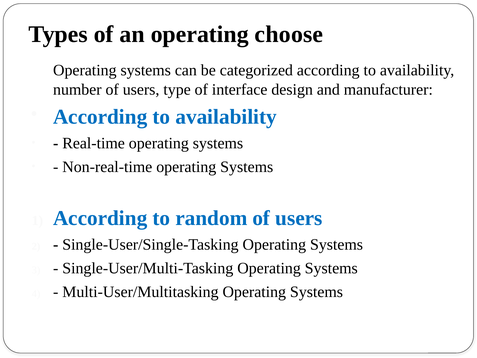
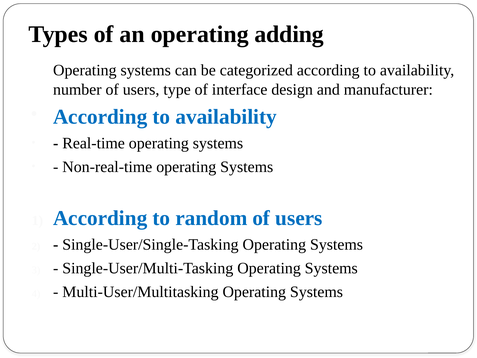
choose: choose -> adding
